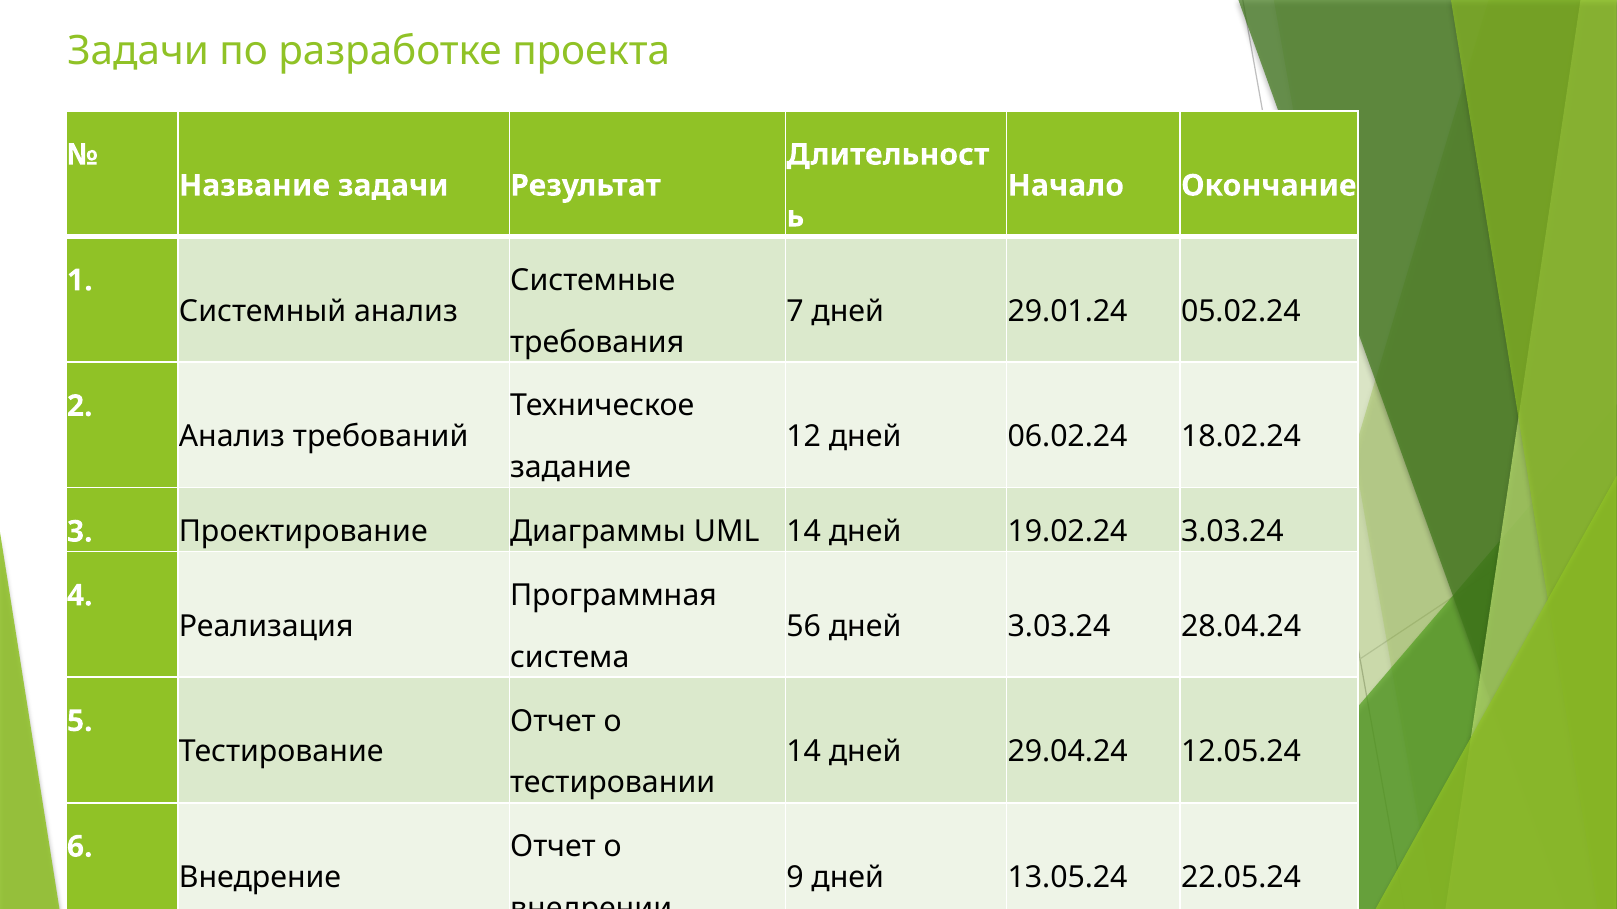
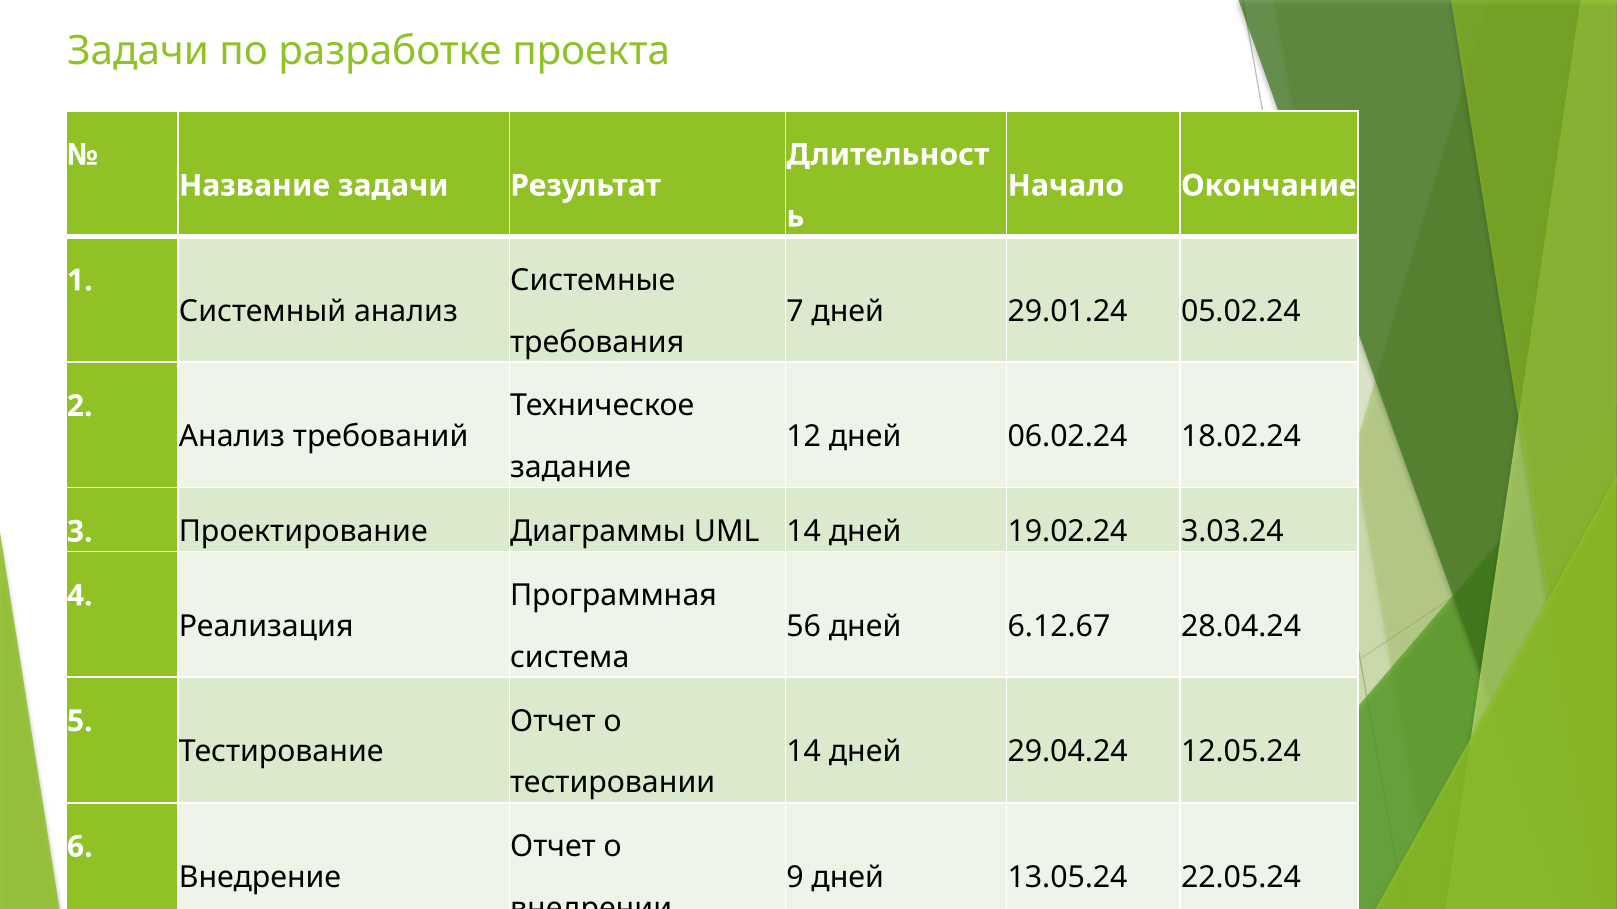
дней 3.03.24: 3.03.24 -> 6.12.67
